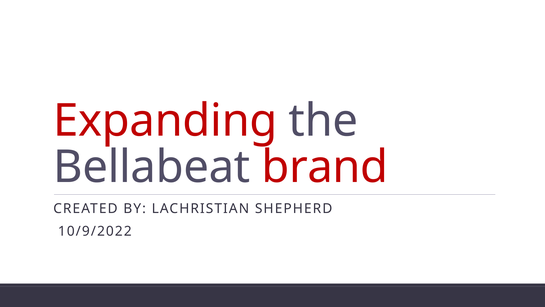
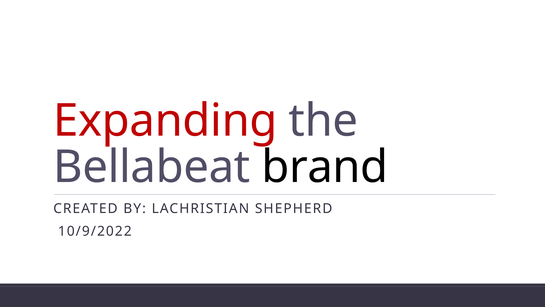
brand colour: red -> black
